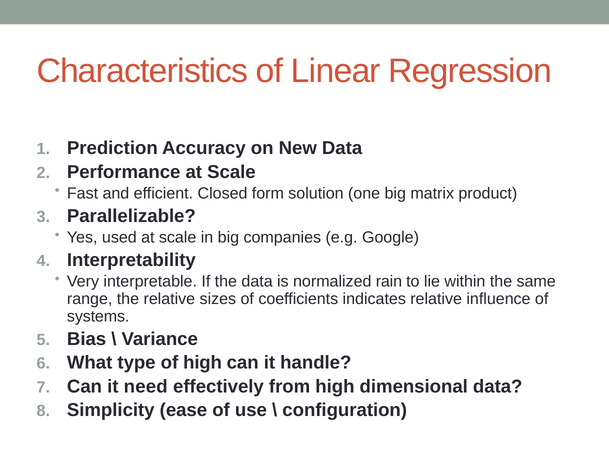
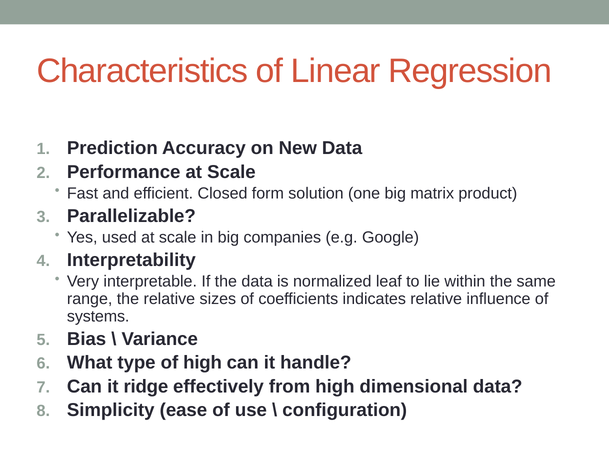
rain: rain -> leaf
need: need -> ridge
